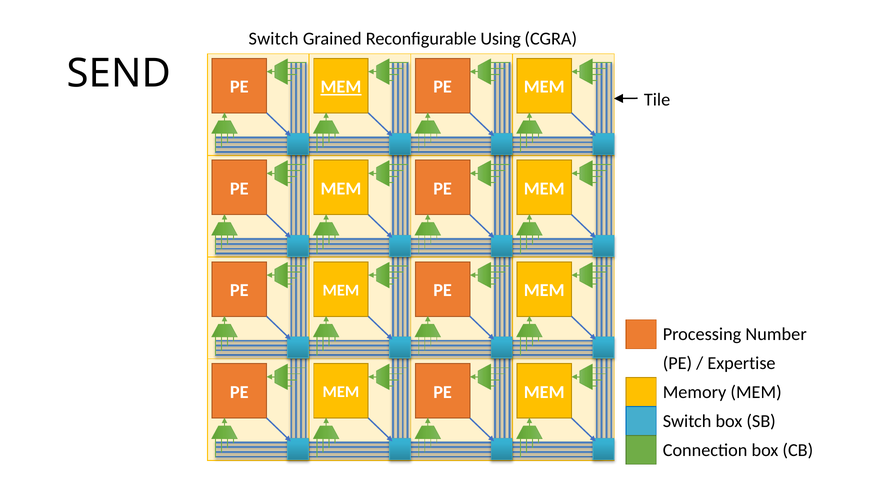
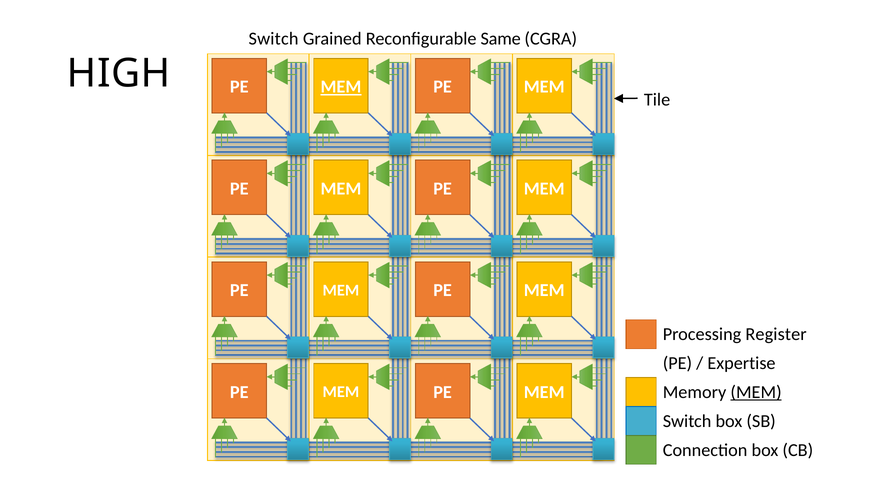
Using: Using -> Same
SEND: SEND -> HIGH
Number: Number -> Register
MEM at (756, 392) underline: none -> present
